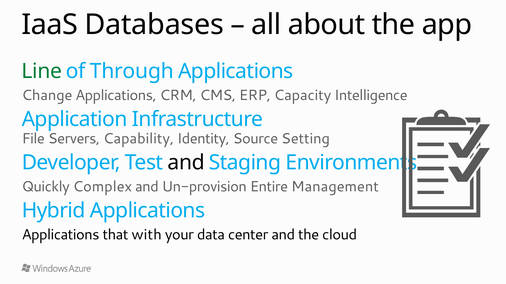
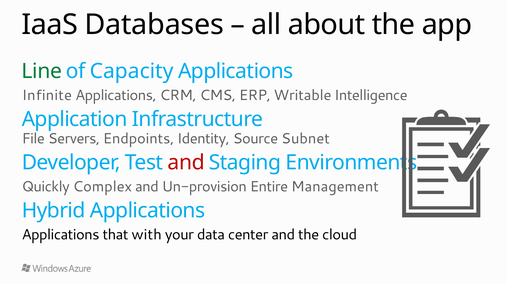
Through: Through -> Capacity
Change: Change -> Infinite
Capacity: Capacity -> Writable
Capability: Capability -> Endpoints
Setting: Setting -> Subnet
and at (186, 163) colour: black -> red
